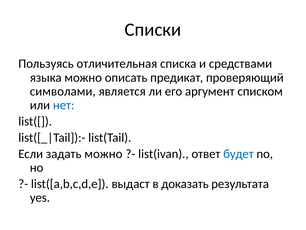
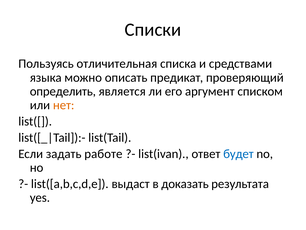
символами: символами -> определить
нет colour: blue -> orange
задать можно: можно -> работе
